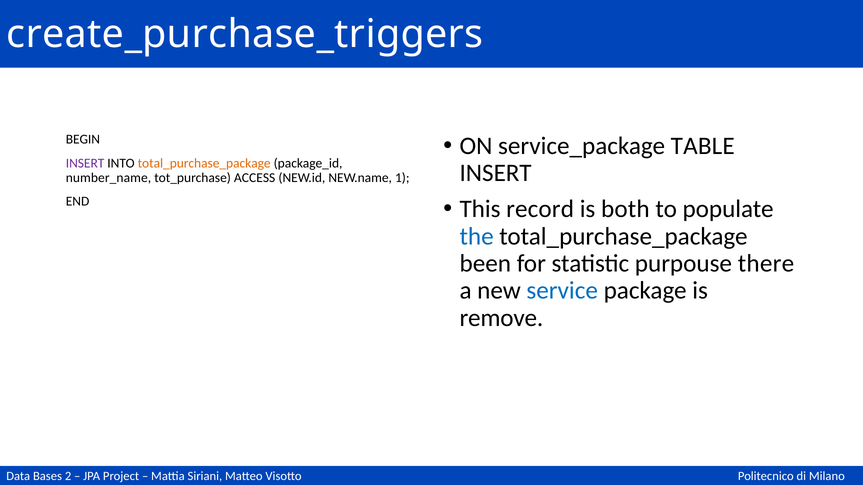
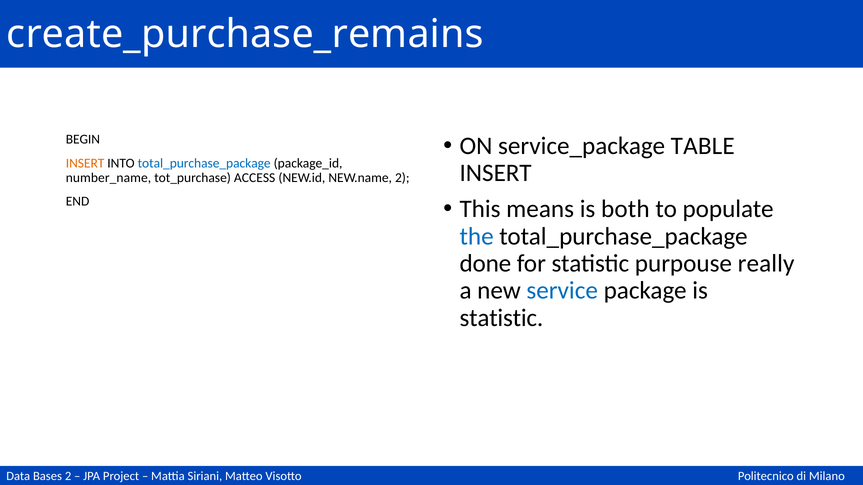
create_purchase_triggers: create_purchase_triggers -> create_purchase_remains
INSERT at (85, 163) colour: purple -> orange
total_purchase_package at (204, 163) colour: orange -> blue
NEW.name 1: 1 -> 2
record: record -> means
been: been -> done
there: there -> really
remove at (501, 318): remove -> statistic
